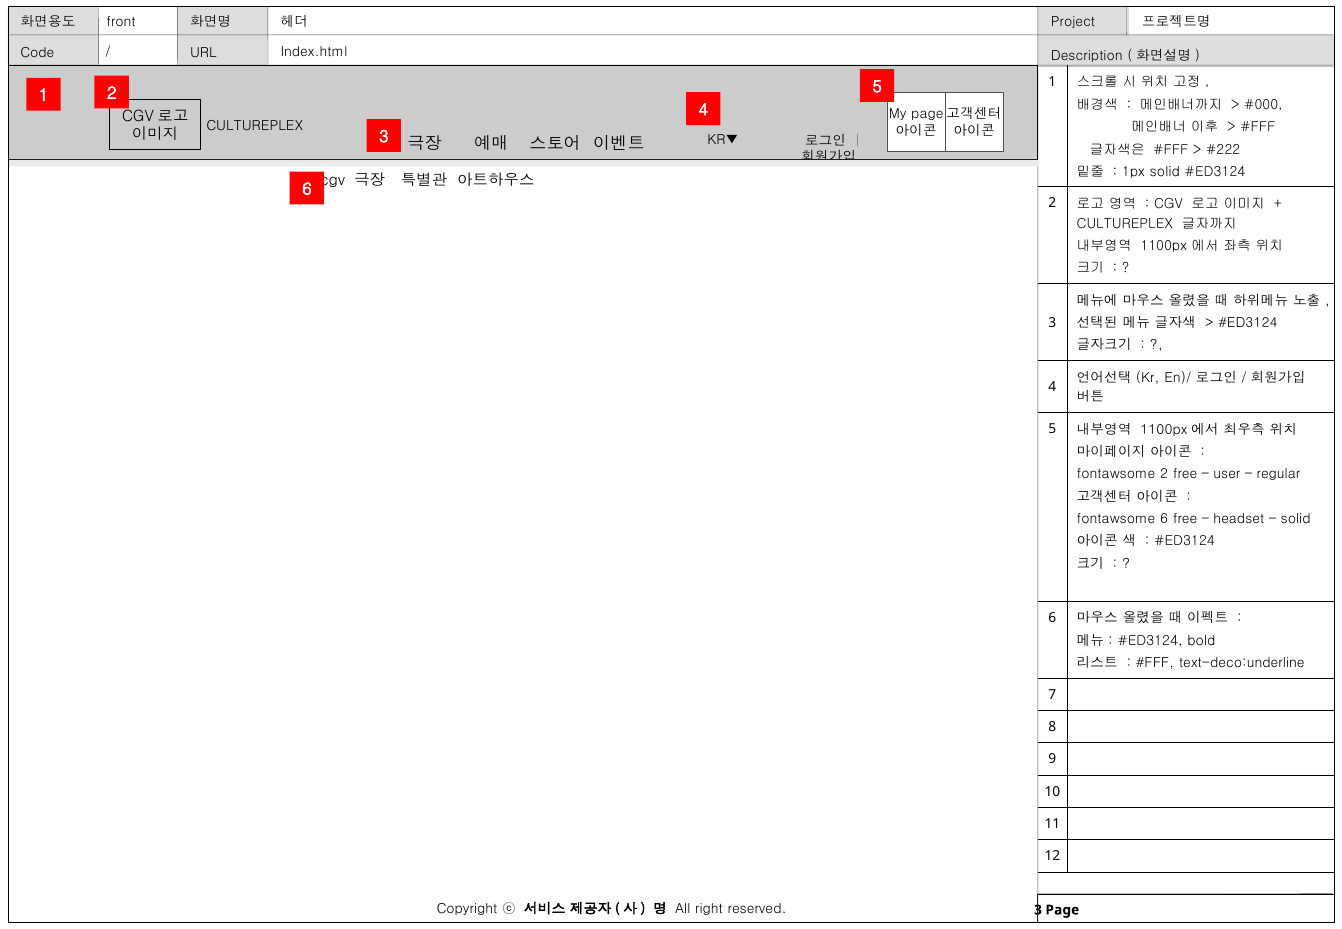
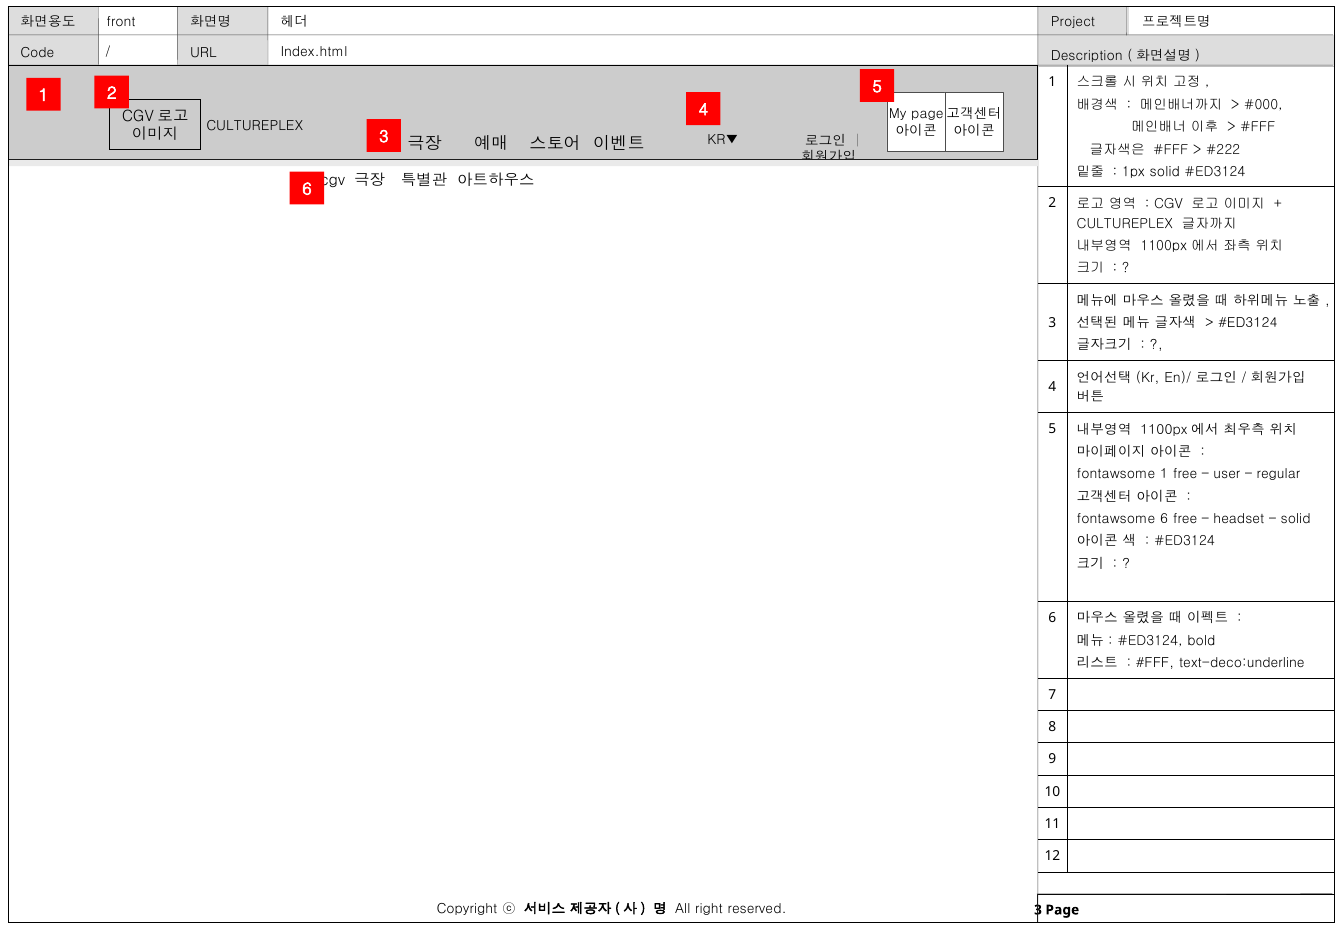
fontawsome 2: 2 -> 1
